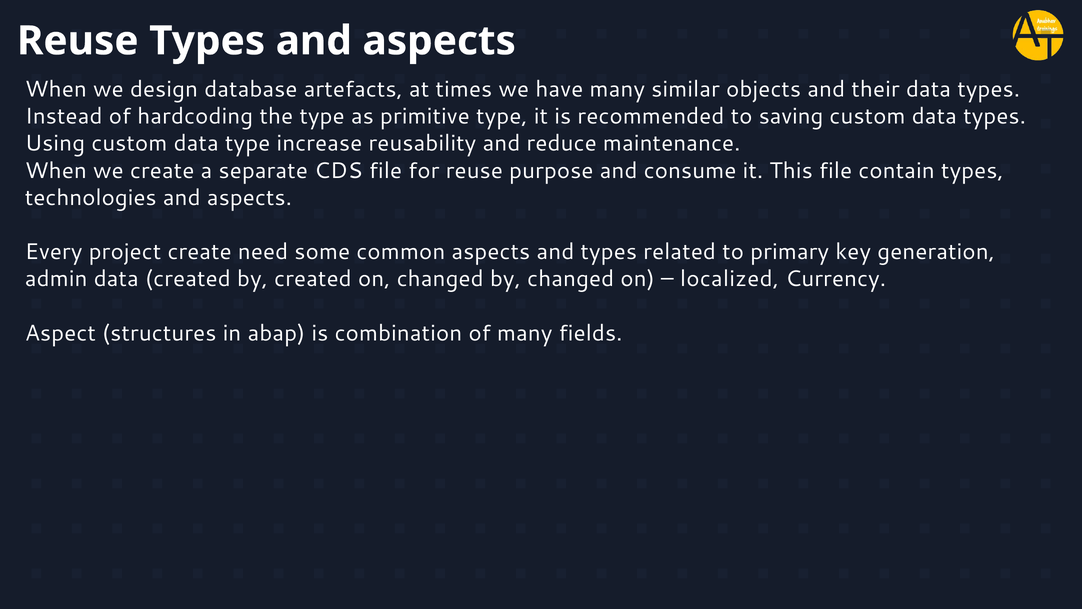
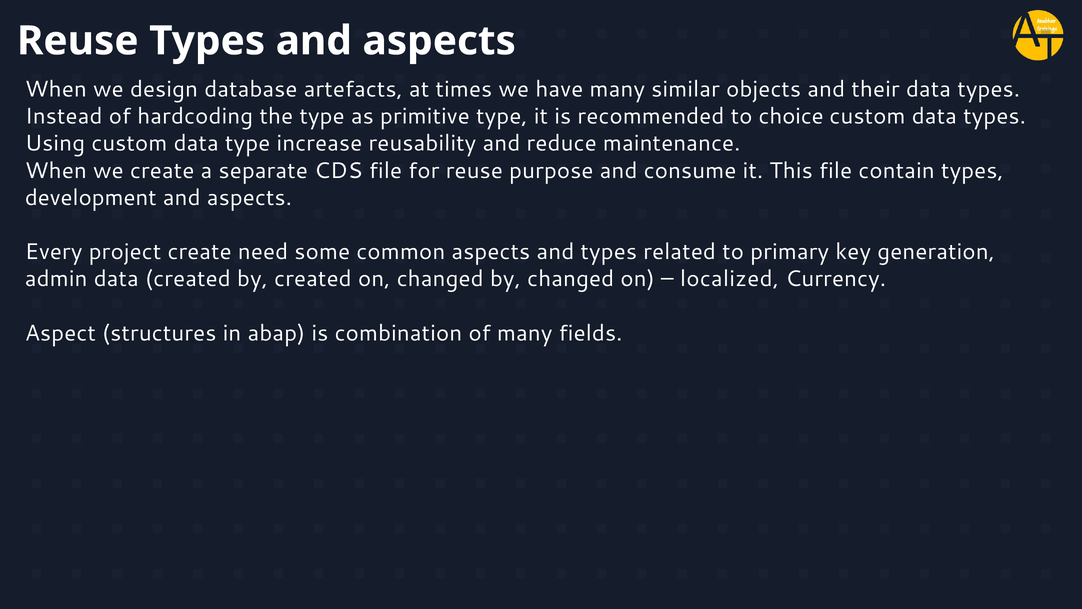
saving: saving -> choice
technologies: technologies -> development
